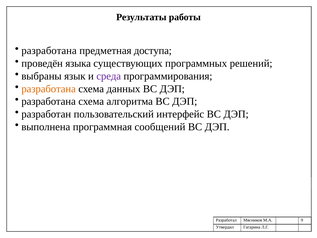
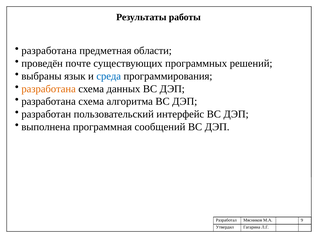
доступа: доступа -> области
языка: языка -> почте
среда colour: purple -> blue
